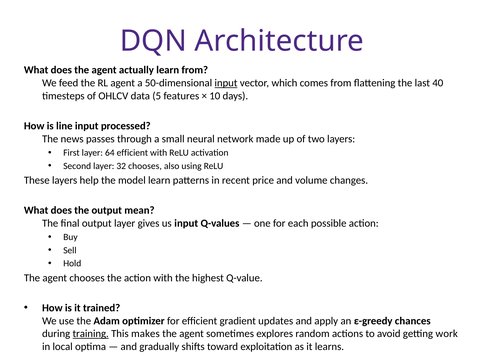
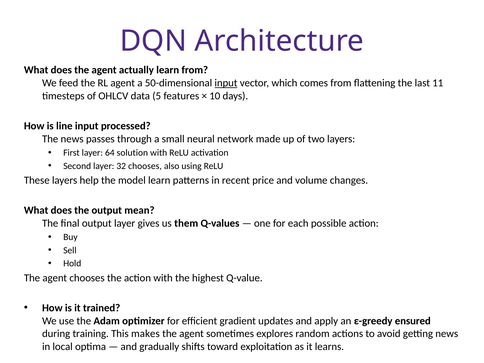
40: 40 -> 11
64 efficient: efficient -> solution
us input: input -> them
chances: chances -> ensured
training underline: present -> none
getting work: work -> news
